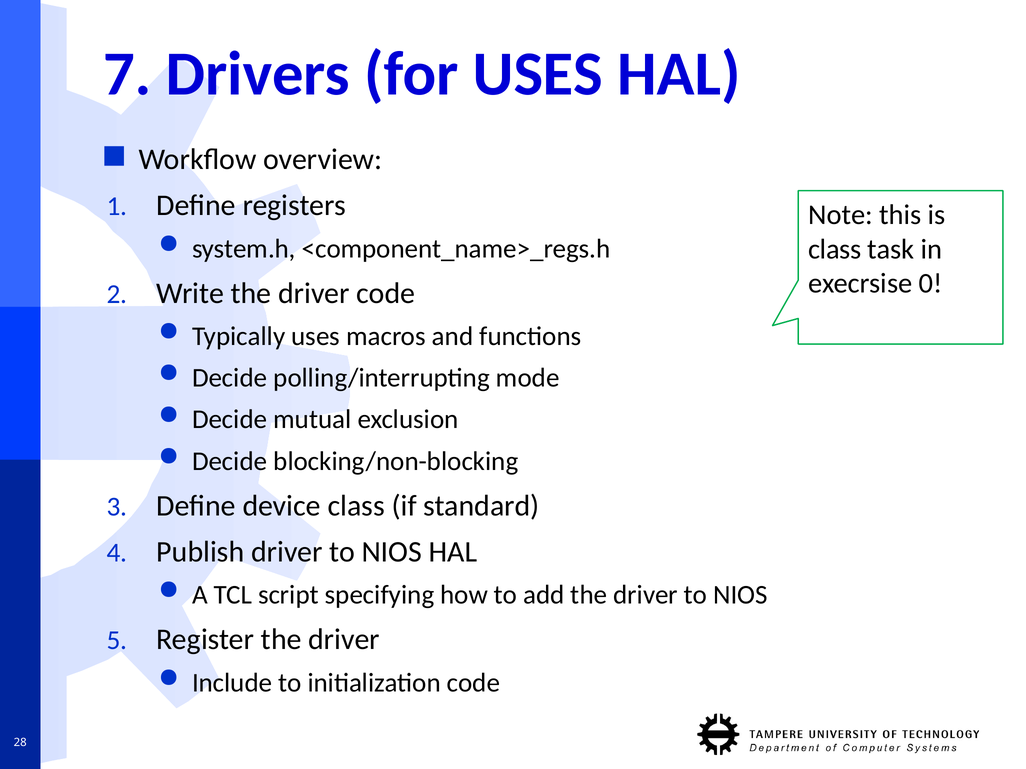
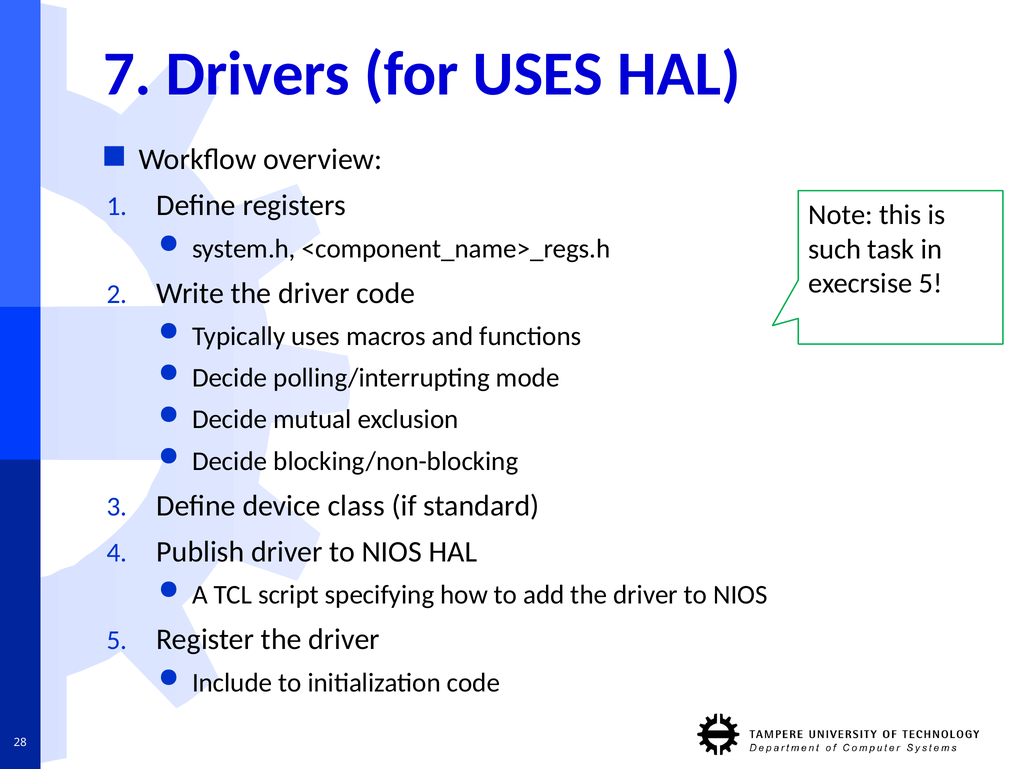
class at (835, 249): class -> such
execrsise 0: 0 -> 5
